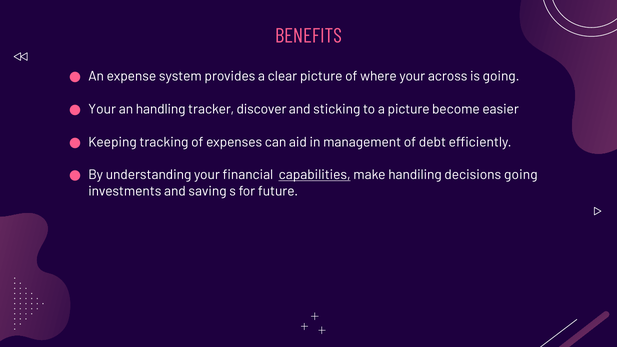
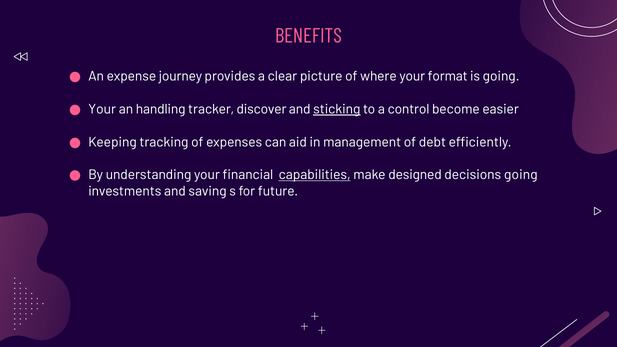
system: system -> journey
across: across -> format
sticking underline: none -> present
a picture: picture -> control
handiling: handiling -> designed
